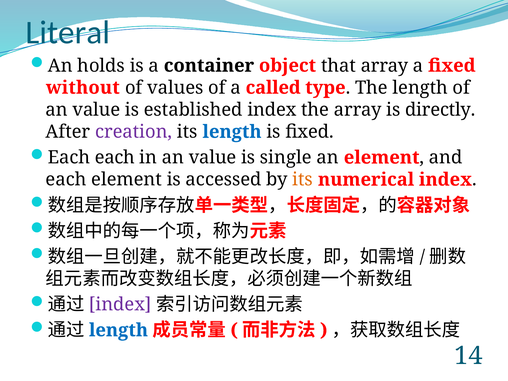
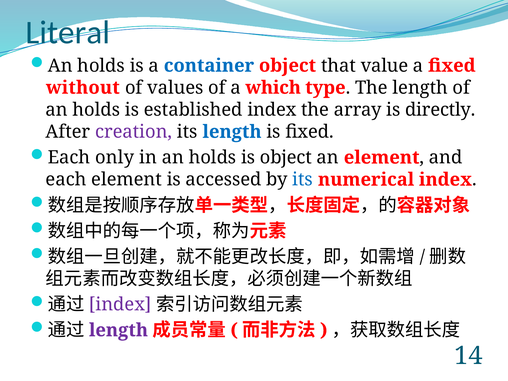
container colour: black -> blue
that array: array -> value
called: called -> which
value at (96, 110): value -> holds
Each each: each -> only
in an value: value -> holds
is single: single -> object
its at (303, 180) colour: orange -> blue
length at (118, 330) colour: blue -> purple
